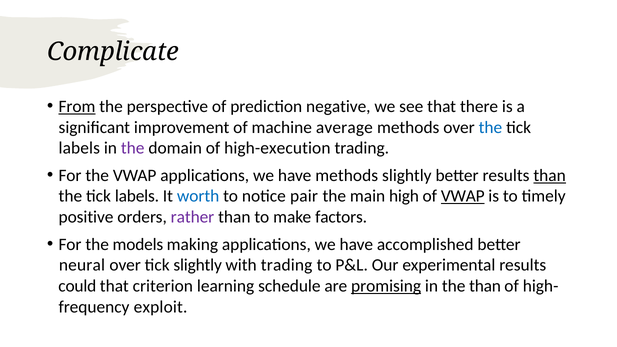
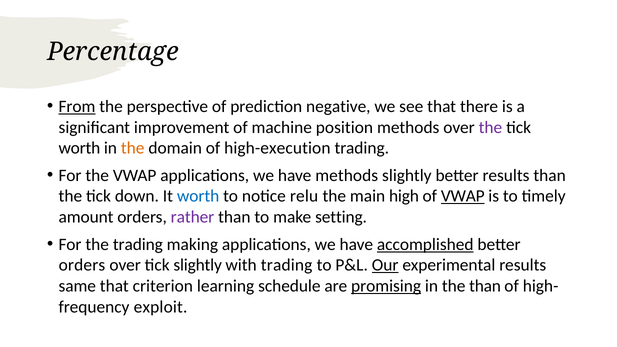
Complicate: Complicate -> Percentage
average: average -> position
the at (490, 127) colour: blue -> purple
labels at (79, 148): labels -> worth
the at (133, 148) colour: purple -> orange
than at (550, 175) underline: present -> none
labels at (137, 196): labels -> down
pair: pair -> relu
positive: positive -> amount
factors: factors -> setting
the models: models -> trading
accomplished underline: none -> present
neural at (82, 265): neural -> orders
Our underline: none -> present
could: could -> same
